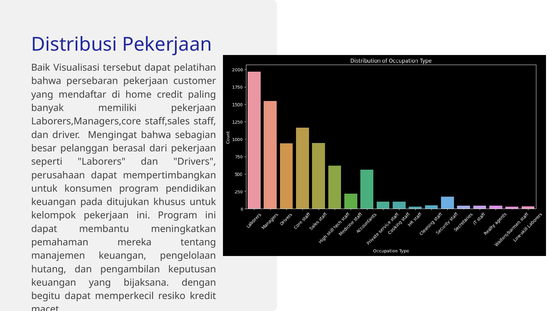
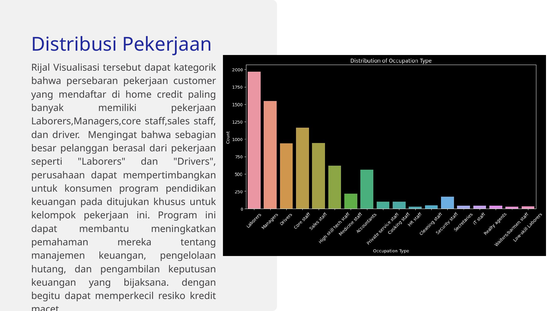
Baik: Baik -> Rijal
pelatihan: pelatihan -> kategorik
